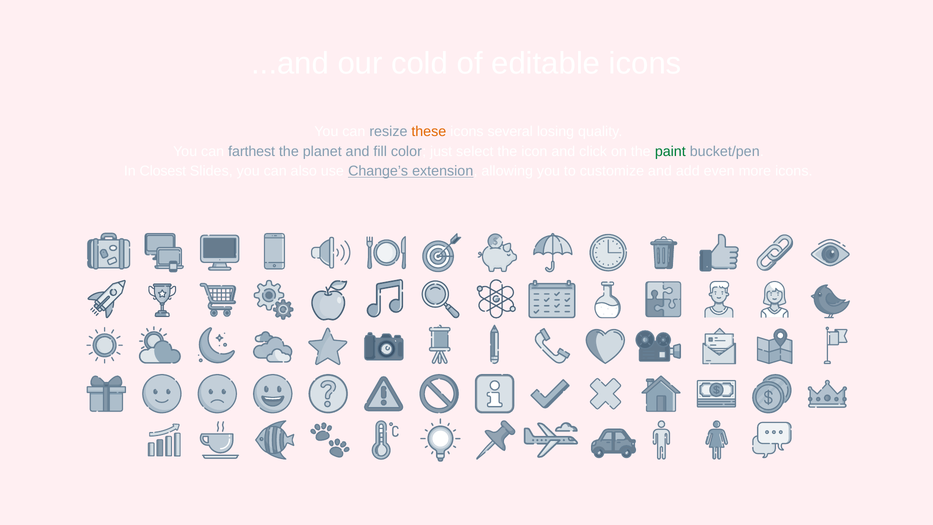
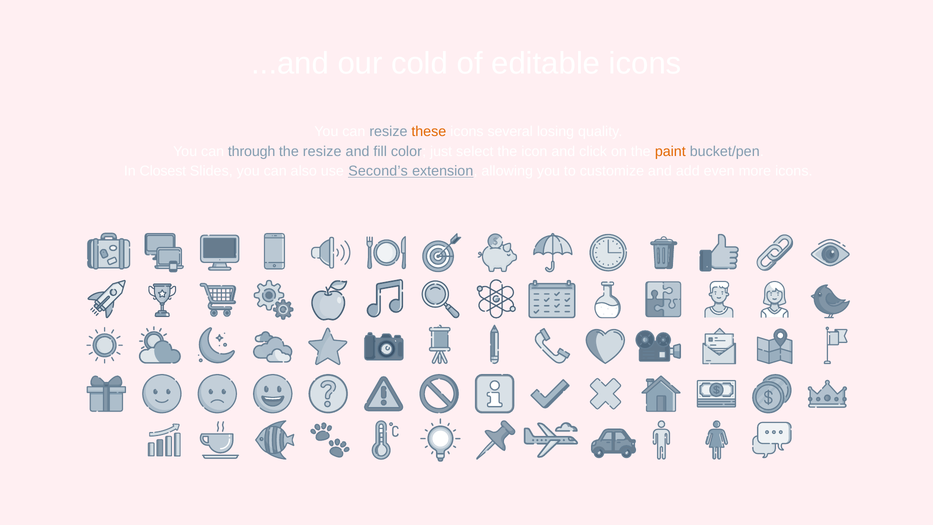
farthest: farthest -> through
the planet: planet -> resize
paint colour: green -> orange
Change’s: Change’s -> Second’s
